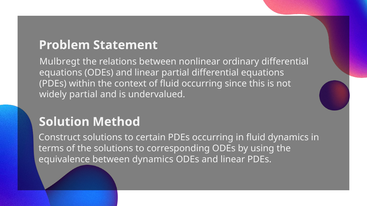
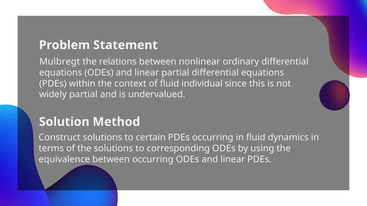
fluid occurring: occurring -> individual
between dynamics: dynamics -> occurring
